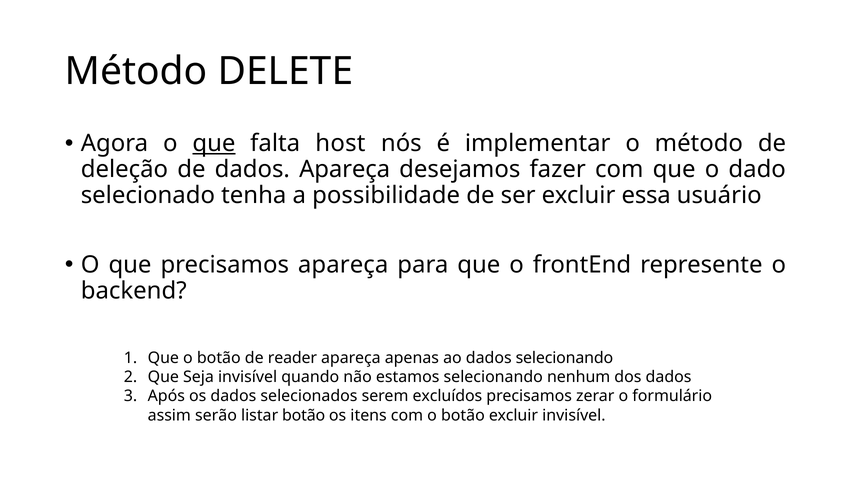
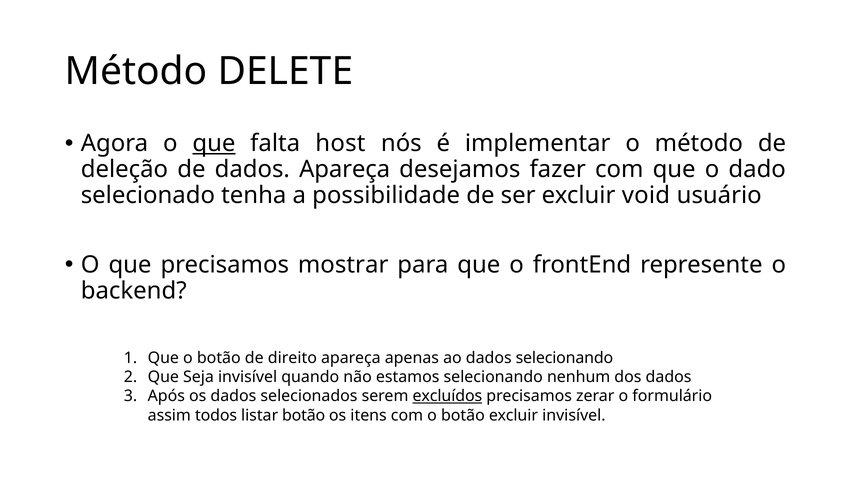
essa: essa -> void
precisamos apareça: apareça -> mostrar
reader: reader -> direito
excluídos underline: none -> present
serão: serão -> todos
